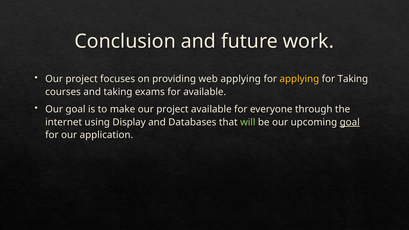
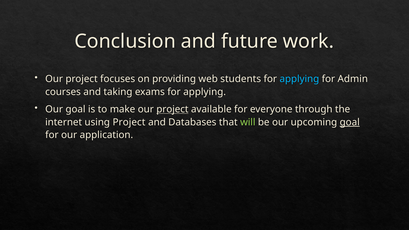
web applying: applying -> students
applying at (299, 79) colour: yellow -> light blue
for Taking: Taking -> Admin
exams for available: available -> applying
project at (172, 109) underline: none -> present
using Display: Display -> Project
